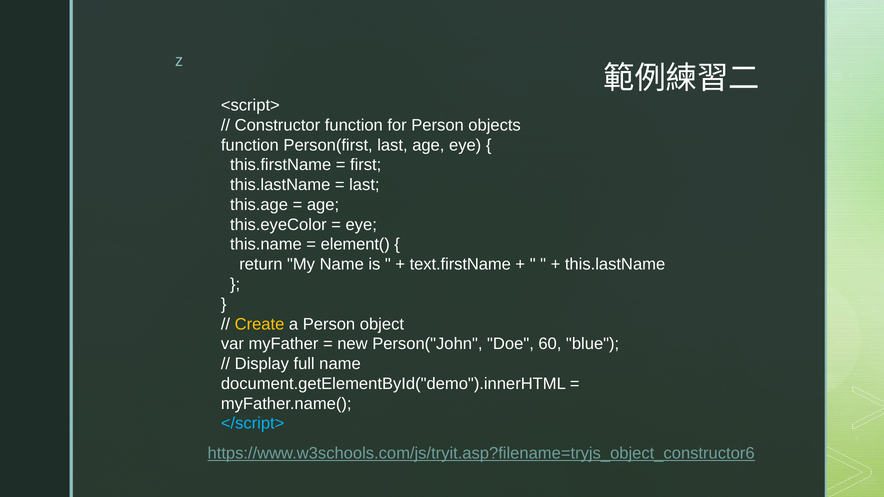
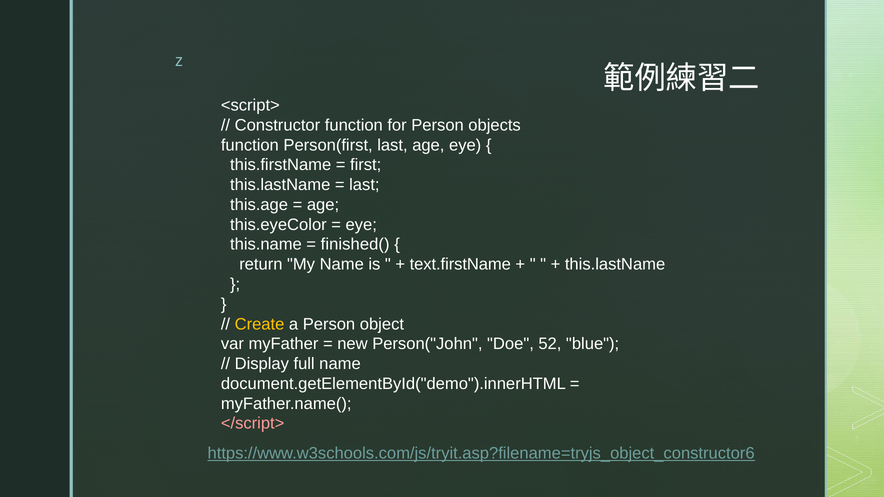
element(: element( -> finished(
60: 60 -> 52
</script> colour: light blue -> pink
